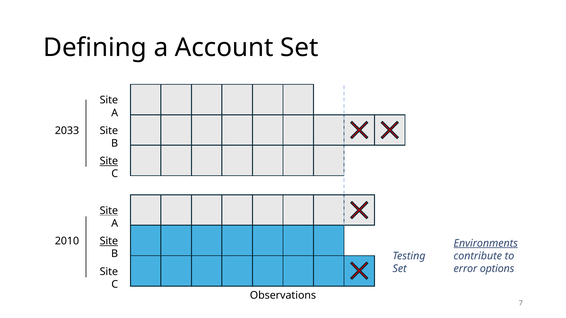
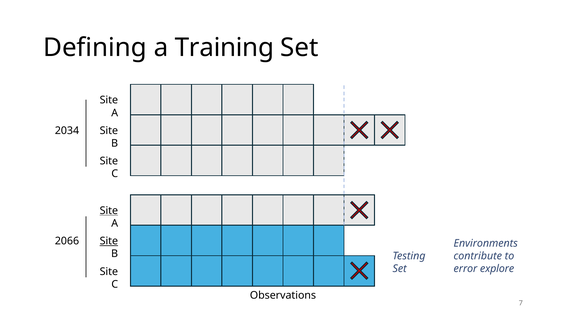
Account: Account -> Training
2033: 2033 -> 2034
Site at (109, 161) underline: present -> none
2010: 2010 -> 2066
Environments underline: present -> none
options: options -> explore
